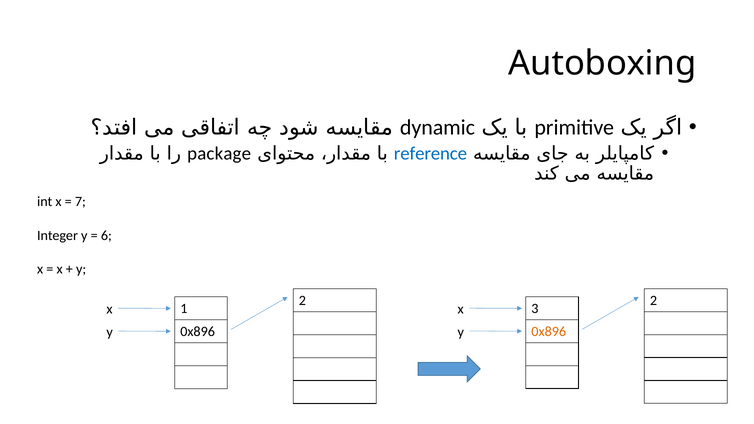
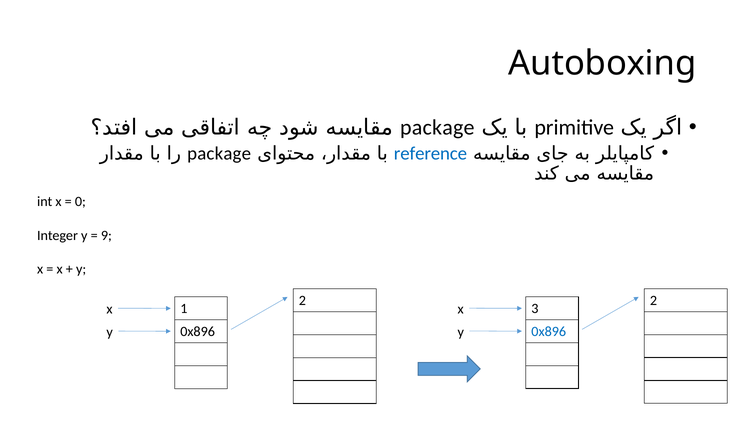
dynamic at (437, 127): dynamic -> package
7: 7 -> 0
6: 6 -> 9
0x896 at (549, 331) colour: orange -> blue
